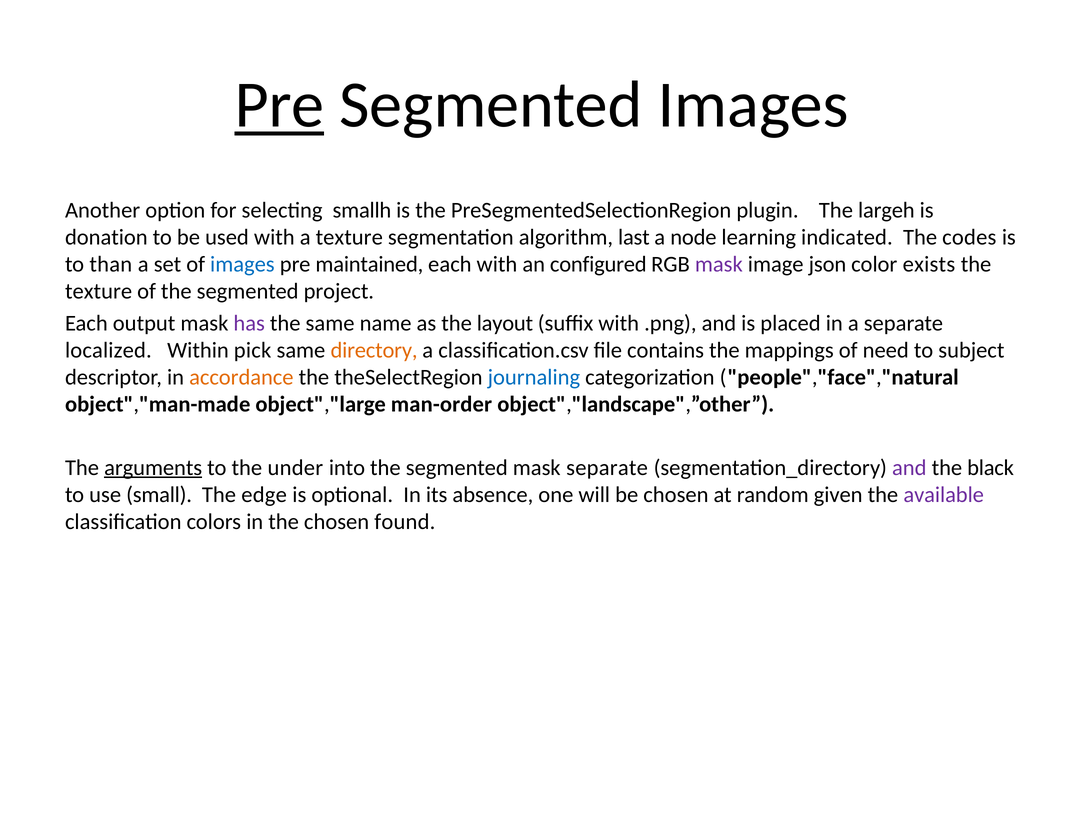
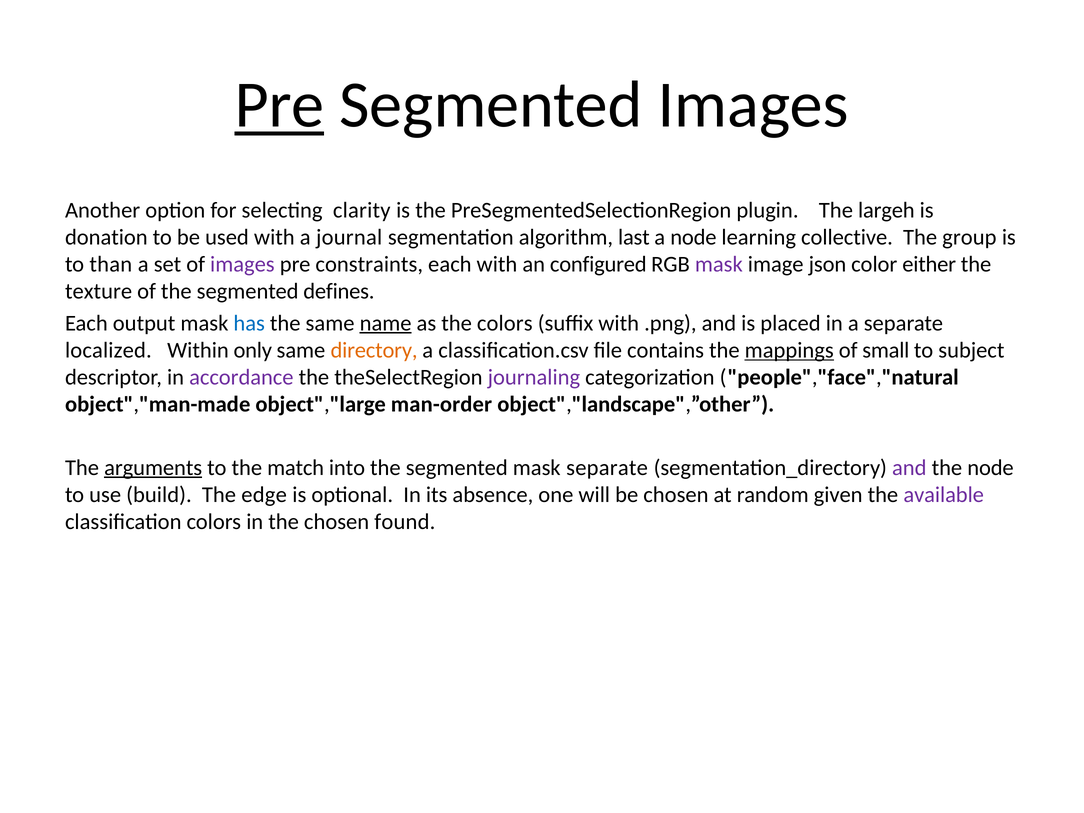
smallh: smallh -> clarity
a texture: texture -> journal
indicated: indicated -> collective
codes: codes -> group
images at (242, 264) colour: blue -> purple
maintained: maintained -> constraints
exists: exists -> either
project: project -> defines
has colour: purple -> blue
name underline: none -> present
the layout: layout -> colors
pick: pick -> only
mappings underline: none -> present
need: need -> small
accordance colour: orange -> purple
journaling colour: blue -> purple
under: under -> match
the black: black -> node
small: small -> build
